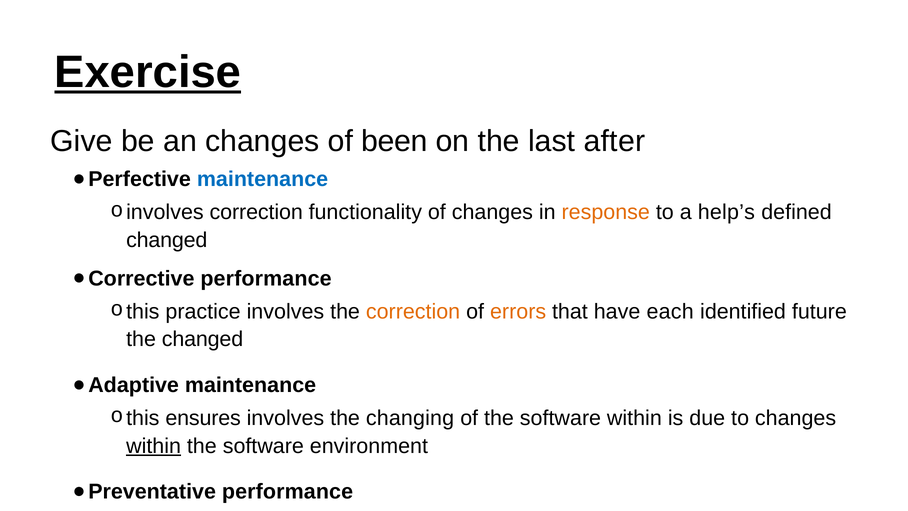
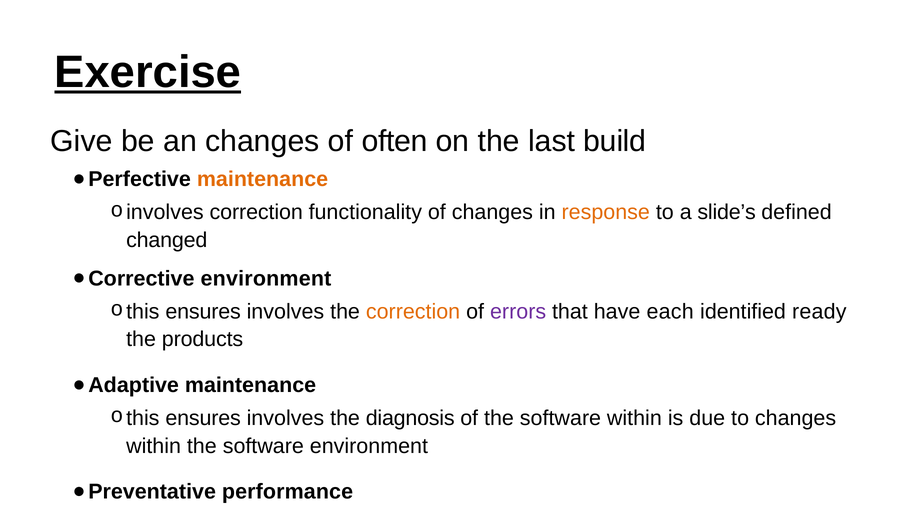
been: been -> often
after: after -> build
maintenance at (263, 179) colour: blue -> orange
help’s: help’s -> slide’s
performance at (266, 278): performance -> environment
practice at (203, 311): practice -> ensures
errors colour: orange -> purple
identified future: future -> ready
the changed: changed -> products
the changing: changing -> diagnosis
within at (154, 446) underline: present -> none
